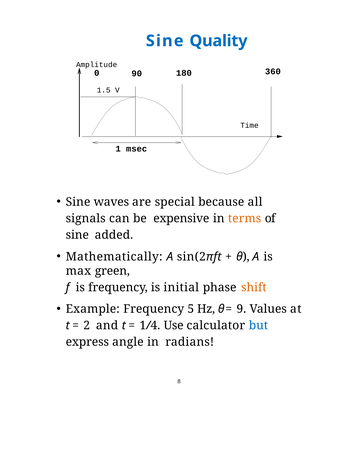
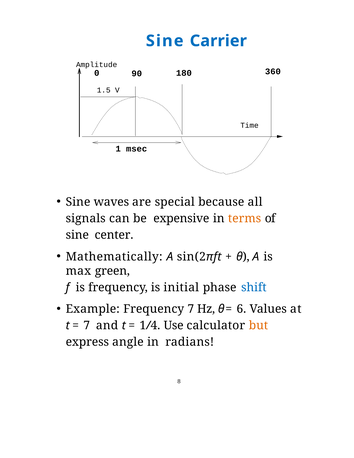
Quality: Quality -> Carrier
added: added -> center
shift colour: orange -> blue
Frequency 5: 5 -> 7
9: 9 -> 6
2 at (87, 326): 2 -> 7
but colour: blue -> orange
